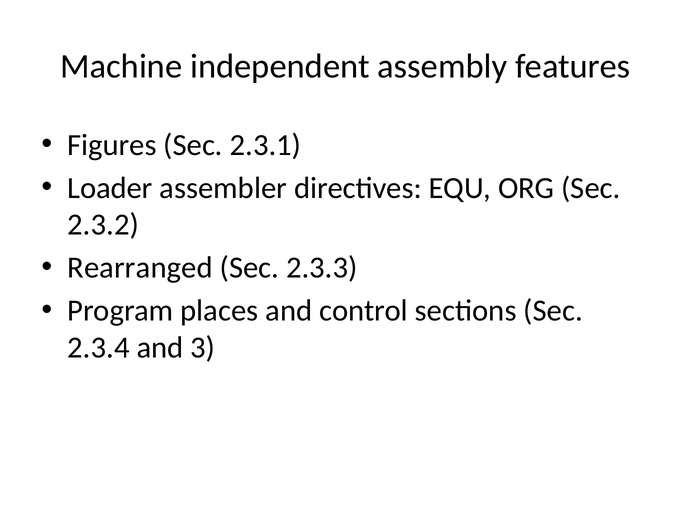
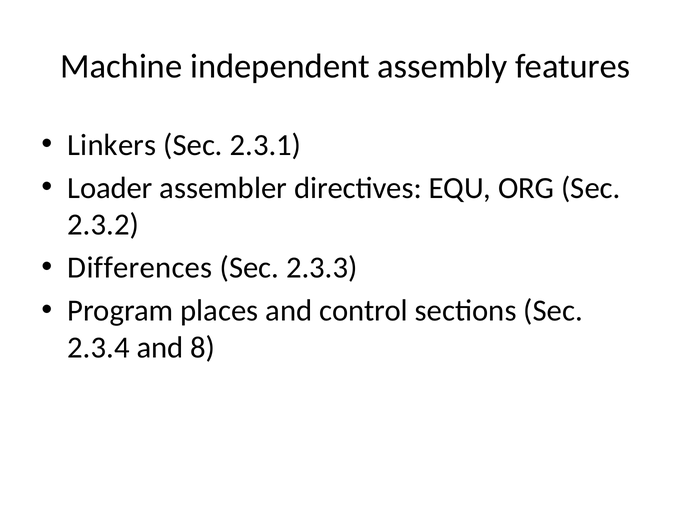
Figures: Figures -> Linkers
Rearranged: Rearranged -> Differences
3: 3 -> 8
